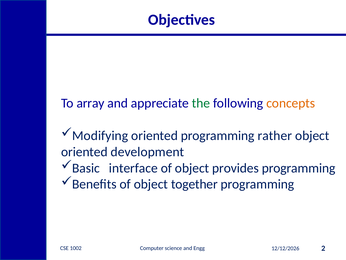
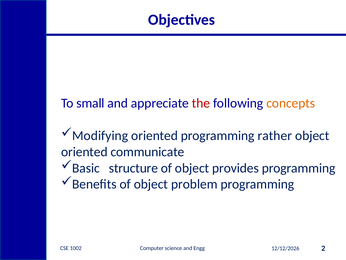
array: array -> small
the colour: green -> red
development: development -> communicate
interface: interface -> structure
together: together -> problem
